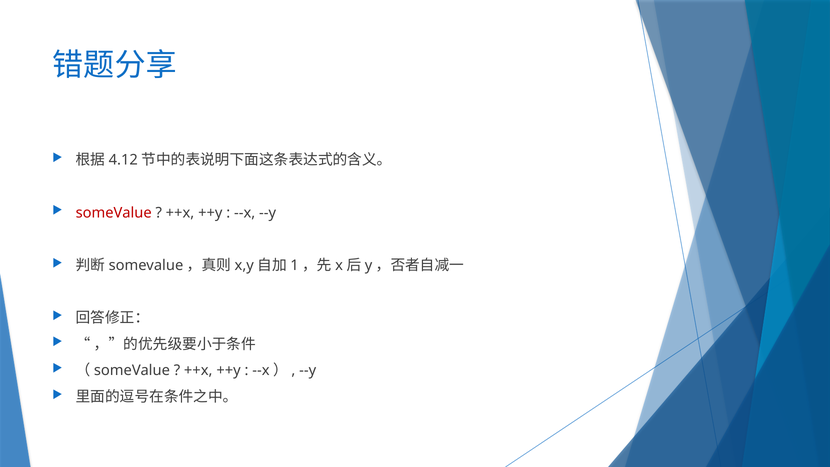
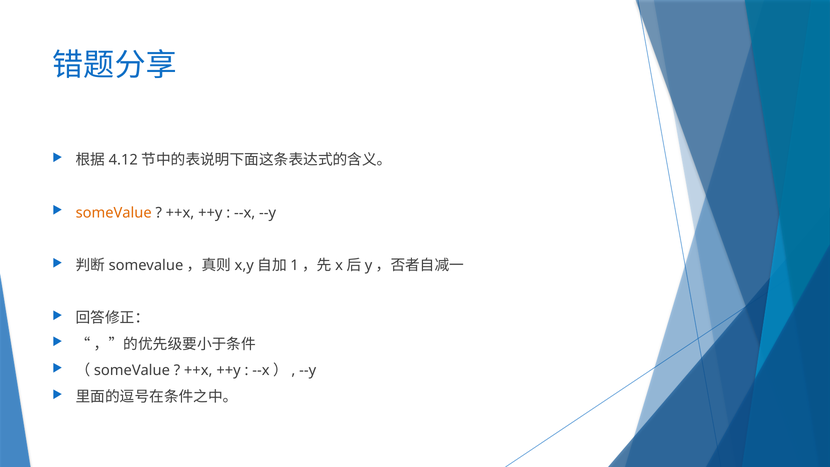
someValue colour: red -> orange
